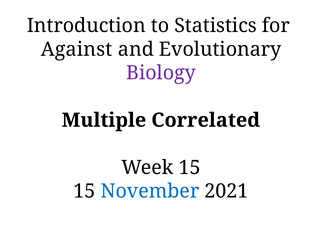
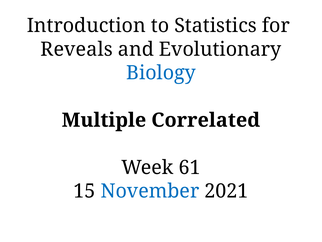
Against: Against -> Reveals
Biology colour: purple -> blue
Week 15: 15 -> 61
